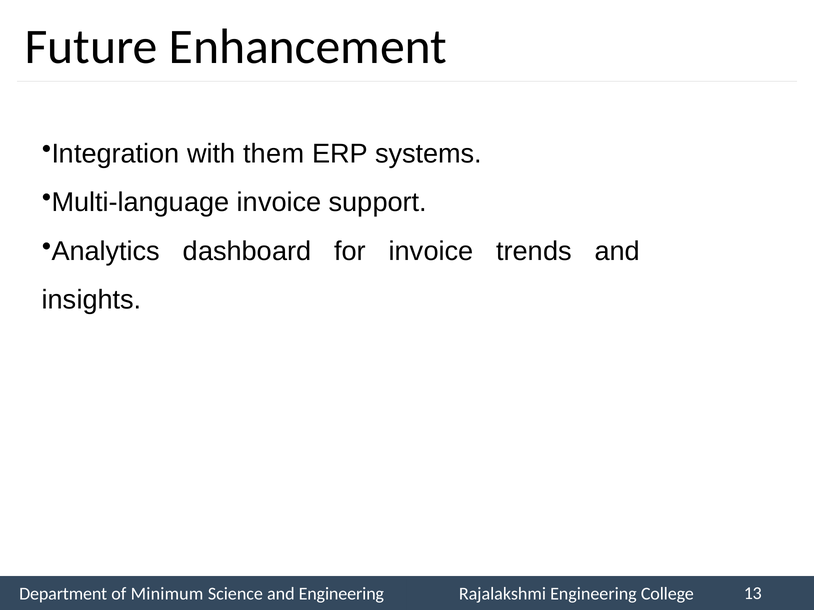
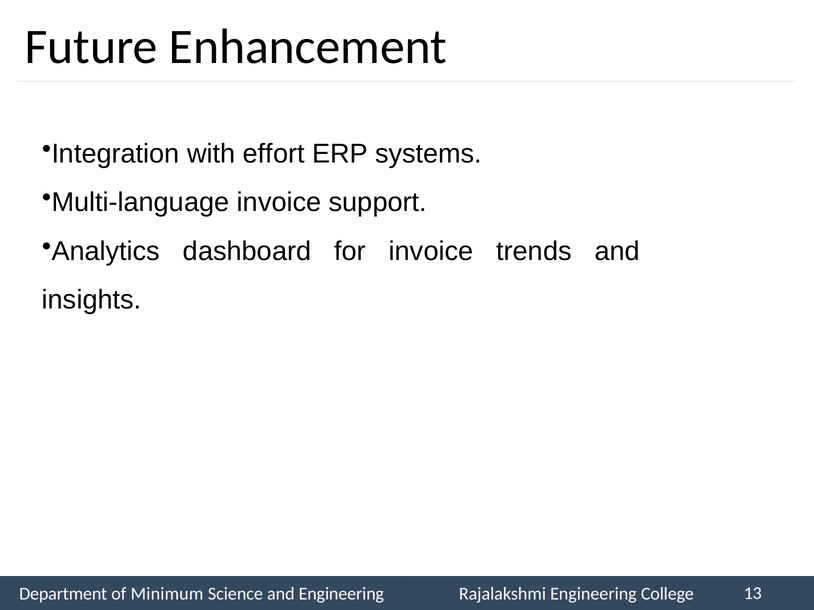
them: them -> effort
